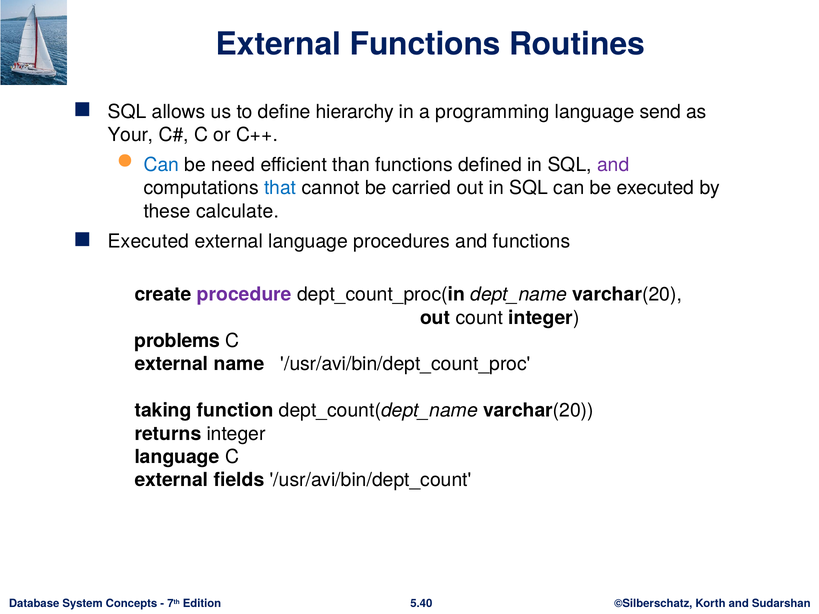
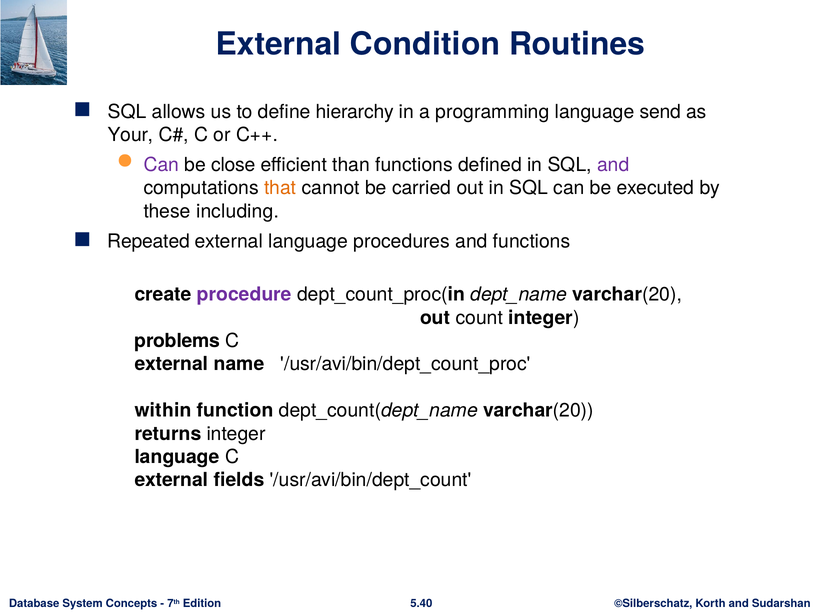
External Functions: Functions -> Condition
Can at (161, 165) colour: blue -> purple
need: need -> close
that colour: blue -> orange
calculate: calculate -> including
Executed at (148, 241): Executed -> Repeated
taking: taking -> within
